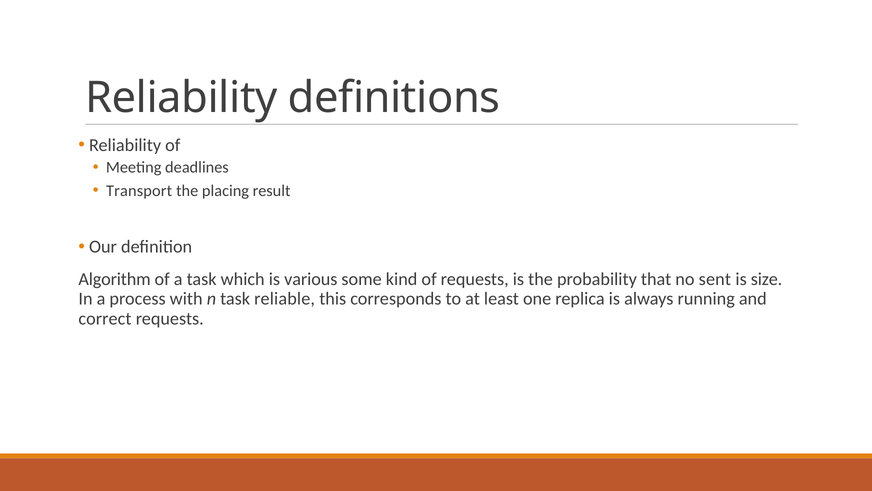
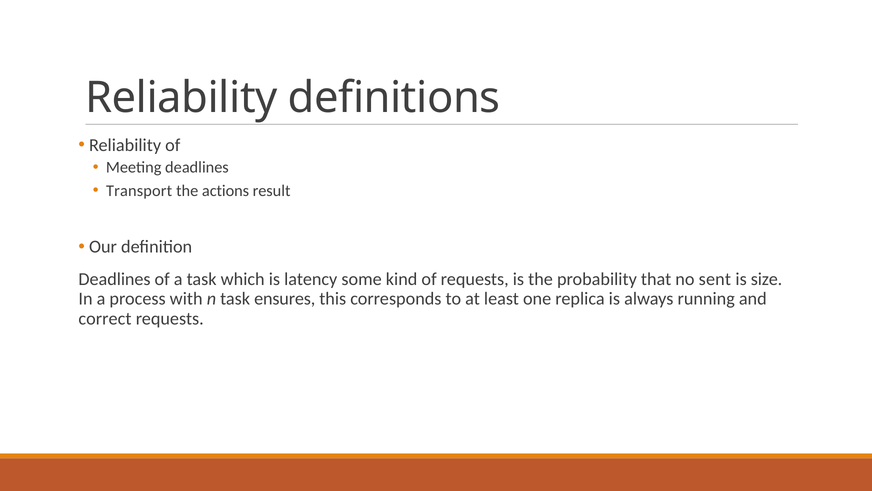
placing: placing -> actions
Algorithm at (115, 279): Algorithm -> Deadlines
various: various -> latency
reliable: reliable -> ensures
